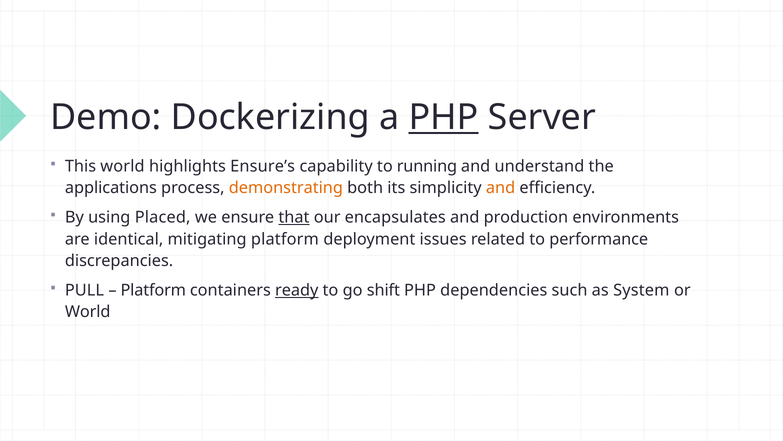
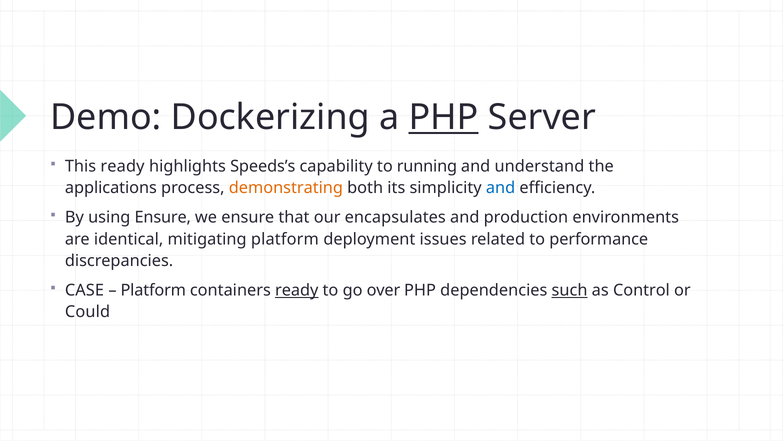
This world: world -> ready
Ensure’s: Ensure’s -> Speeds’s
and at (501, 188) colour: orange -> blue
using Placed: Placed -> Ensure
that underline: present -> none
PULL: PULL -> CASE
shift: shift -> over
such underline: none -> present
System: System -> Control
World at (88, 312): World -> Could
